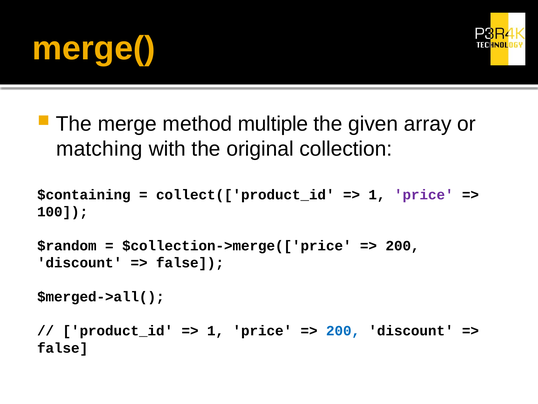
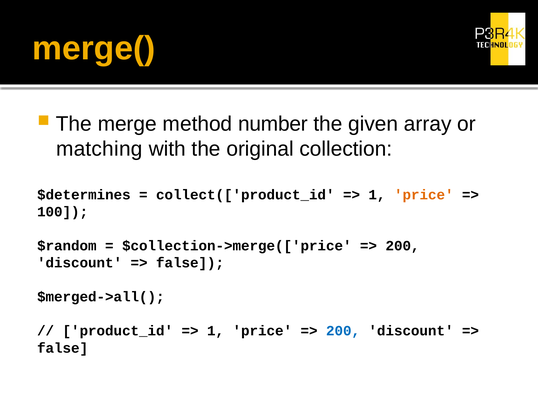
multiple: multiple -> number
$containing: $containing -> $determines
price at (424, 194) colour: purple -> orange
